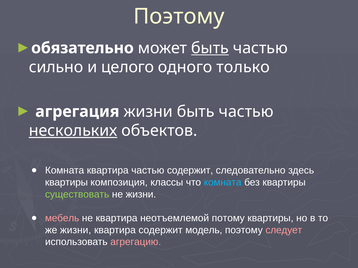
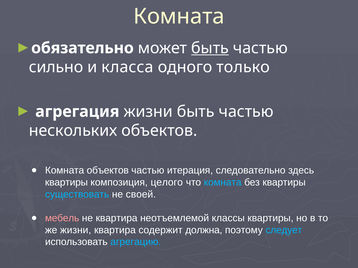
Поэтому at (179, 16): Поэтому -> Комната
целого: целого -> класса
нескольких underline: present -> none
Комната квартира: квартира -> объектов
частью содержит: содержит -> итерация
классы: классы -> целого
существовать colour: light green -> light blue
не жизни: жизни -> своей
потому: потому -> классы
модель: модель -> должна
следует colour: pink -> light blue
агрегацию colour: pink -> light blue
